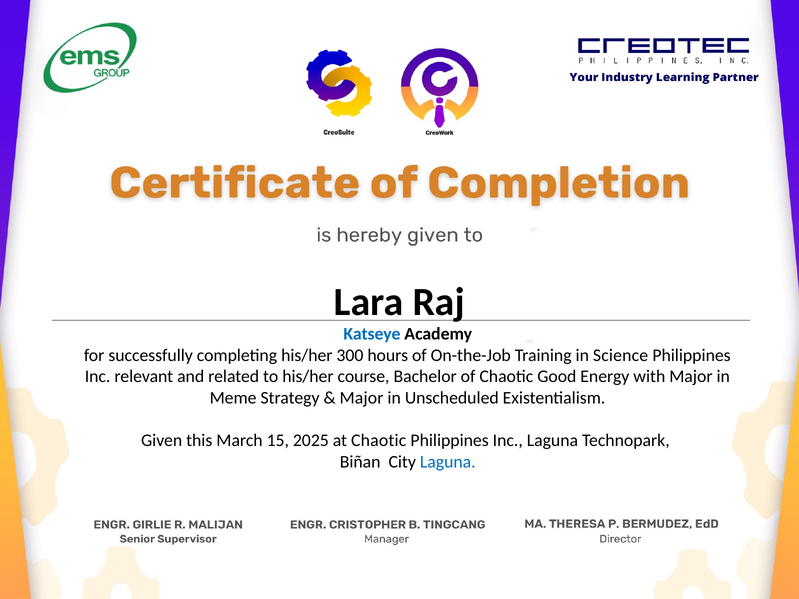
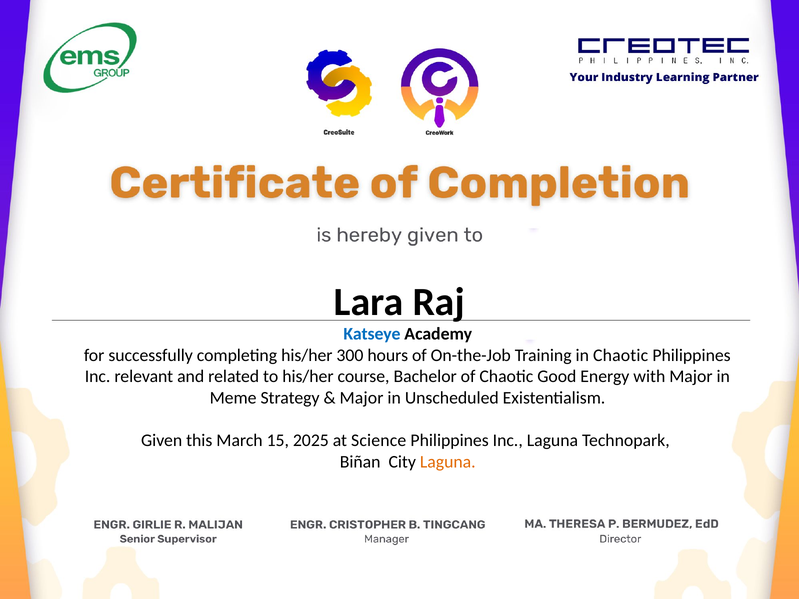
in Science: Science -> Chaotic
at Chaotic: Chaotic -> Science
Laguna at (448, 462) colour: blue -> orange
